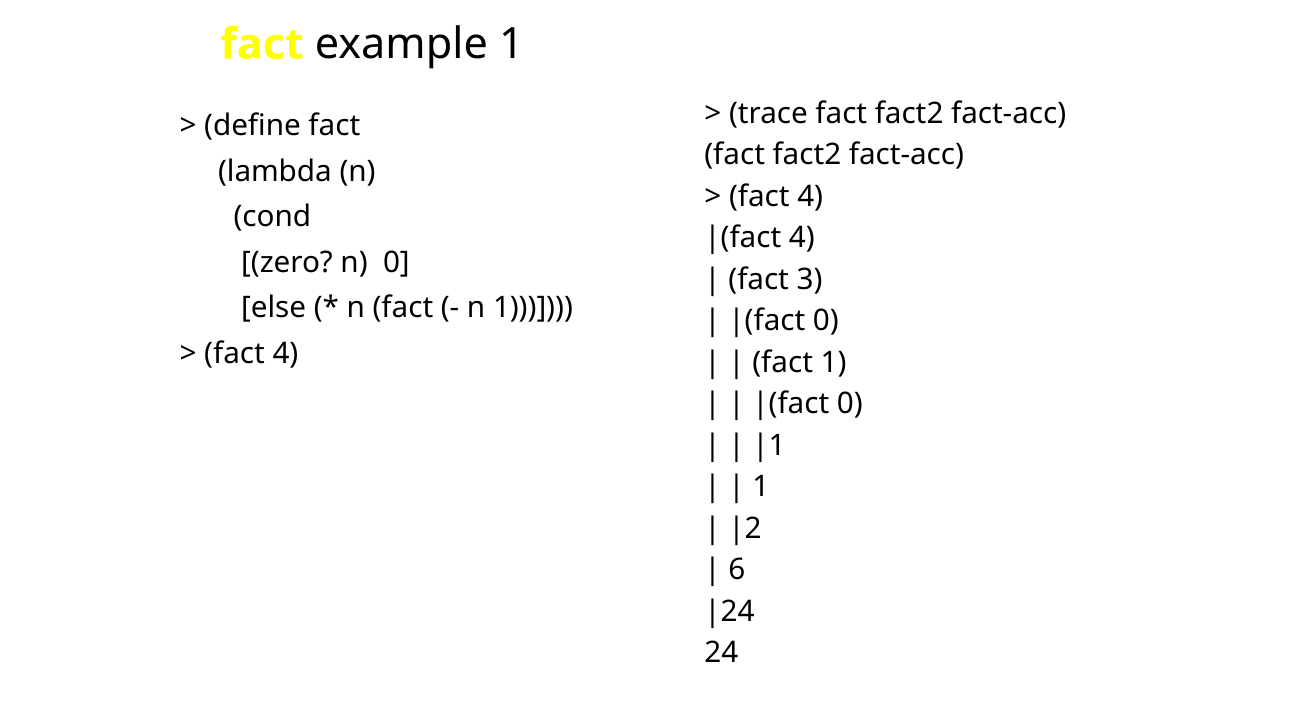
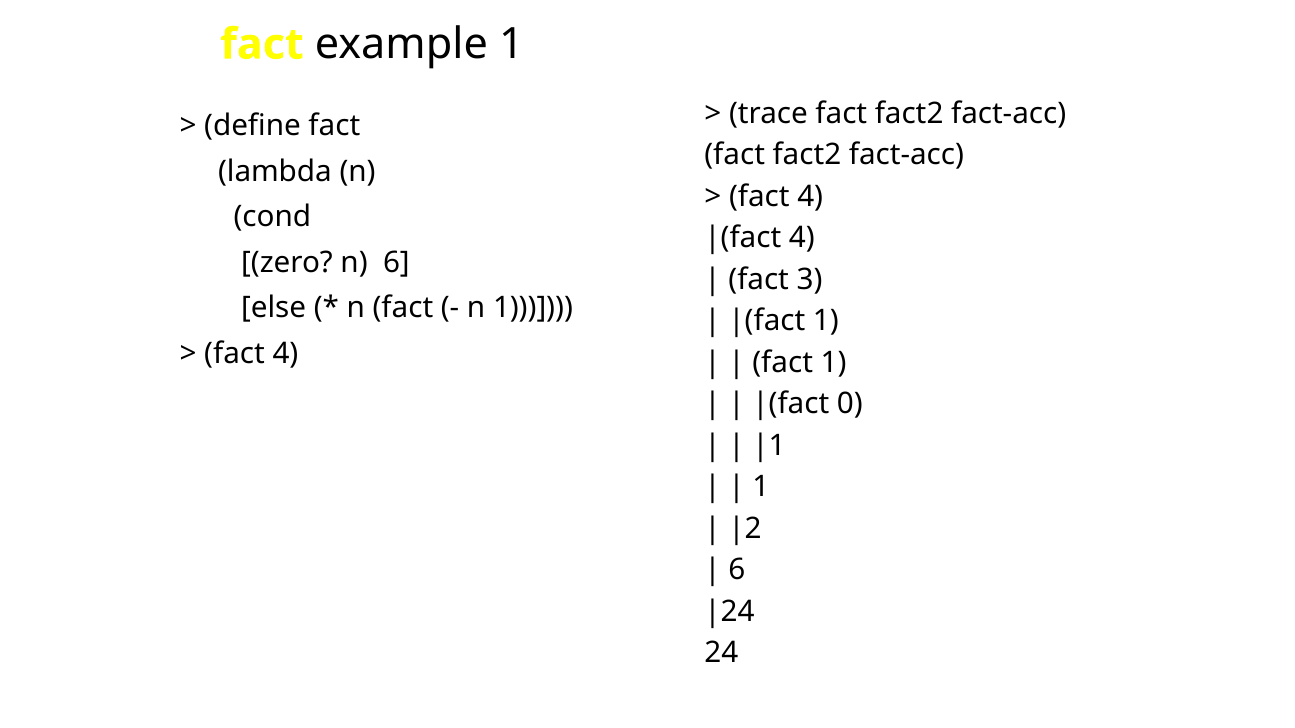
n 0: 0 -> 6
0 at (826, 321): 0 -> 1
